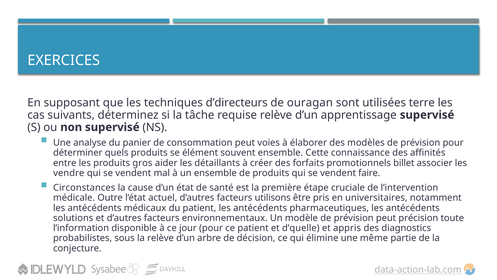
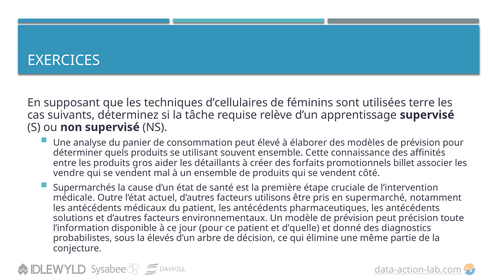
d’directeurs: d’directeurs -> d’cellulaires
ouragan: ouragan -> féminins
voies: voies -> élevé
élément: élément -> utilisant
faire: faire -> côté
Circonstances: Circonstances -> Supermarchés
universitaires: universitaires -> supermarché
appris: appris -> donné
la relève: relève -> élevés
